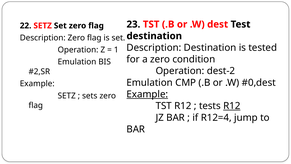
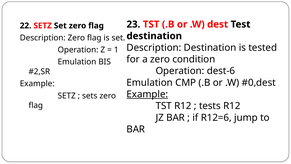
dest-2: dest-2 -> dest-6
R12 at (232, 106) underline: present -> none
R12=4: R12=4 -> R12=6
